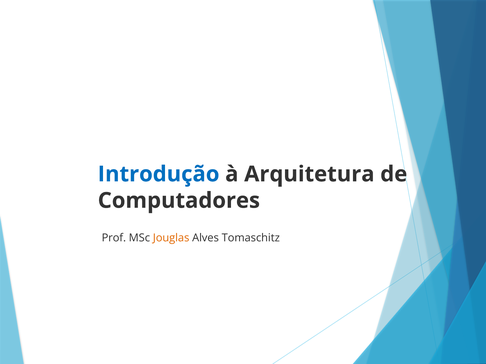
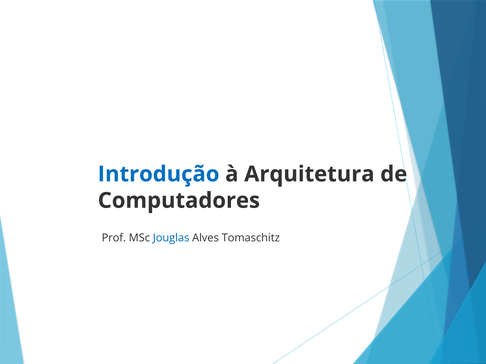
Jouglas colour: orange -> blue
